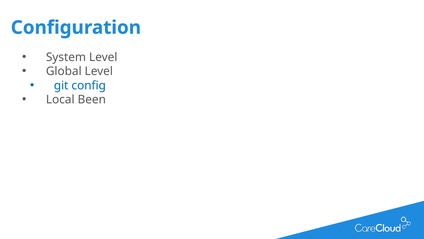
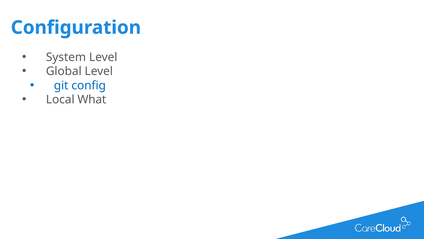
Been: Been -> What
